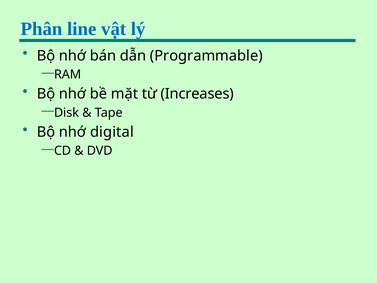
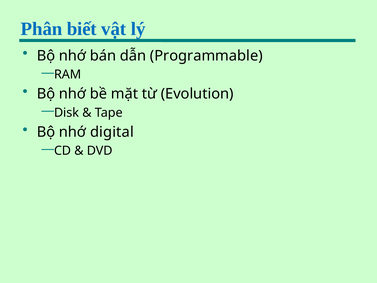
line: line -> biết
Increases: Increases -> Evolution
